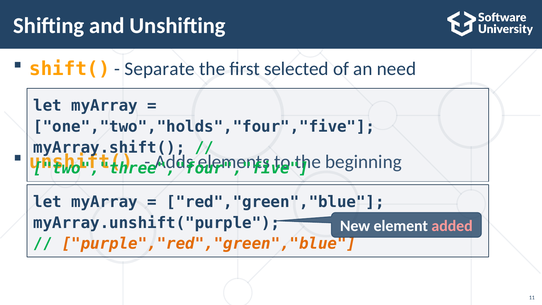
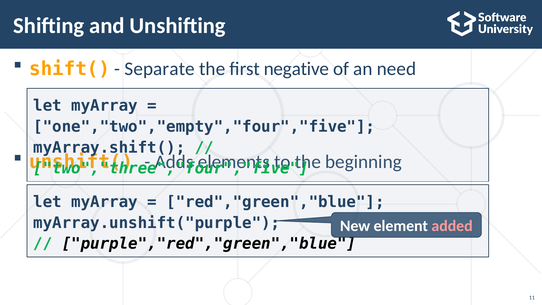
selected: selected -> negative
one","two","holds","four","five: one","two","holds","four","five -> one","two","empty","four","five
purple","red","green","blue colour: orange -> black
